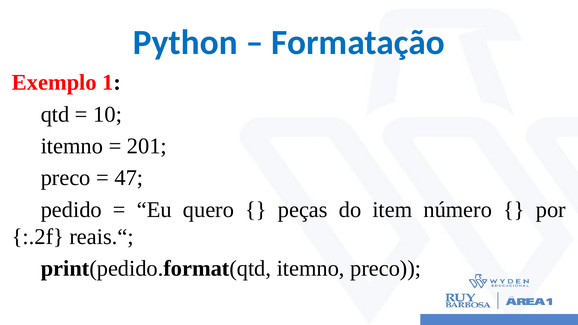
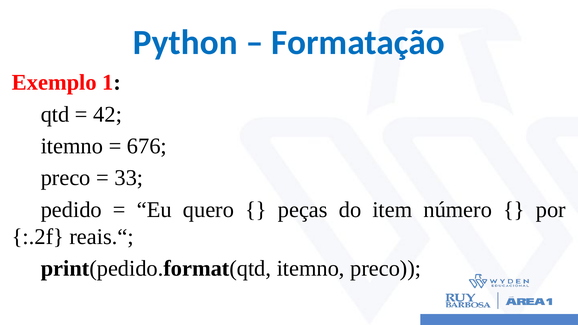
10: 10 -> 42
201: 201 -> 676
47: 47 -> 33
